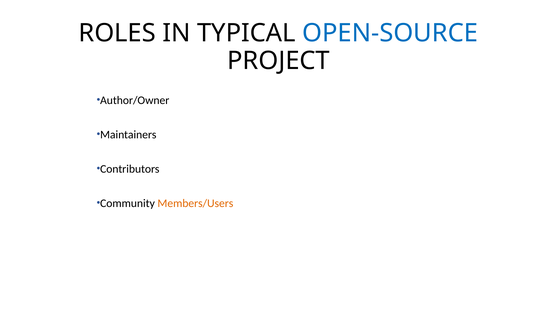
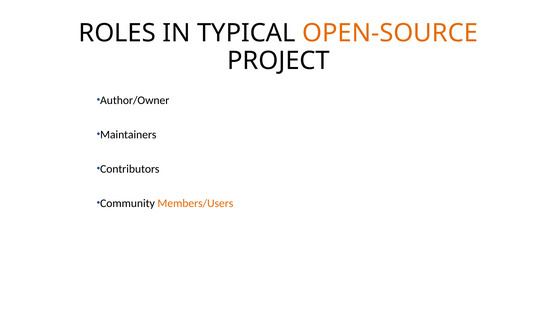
OPEN-SOURCE colour: blue -> orange
